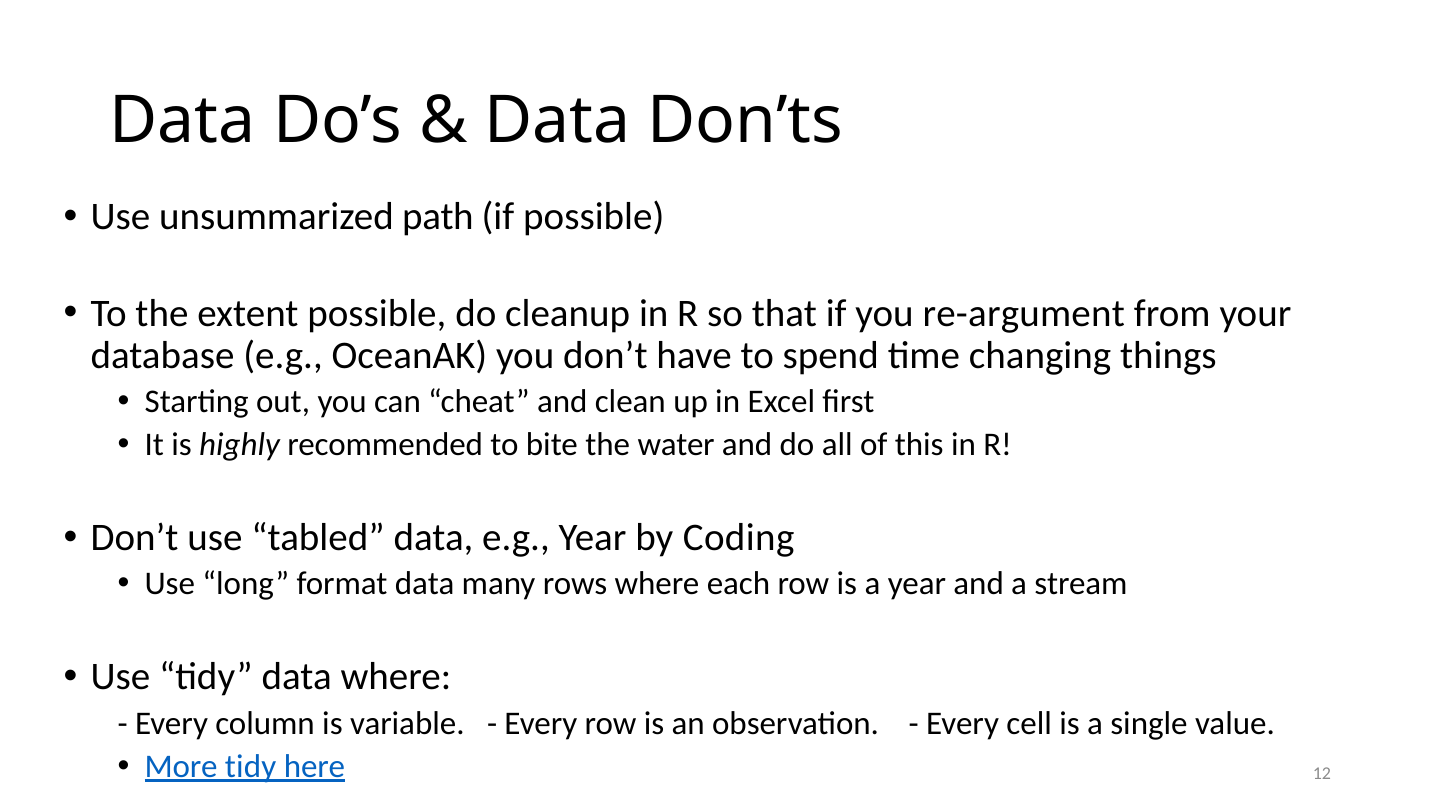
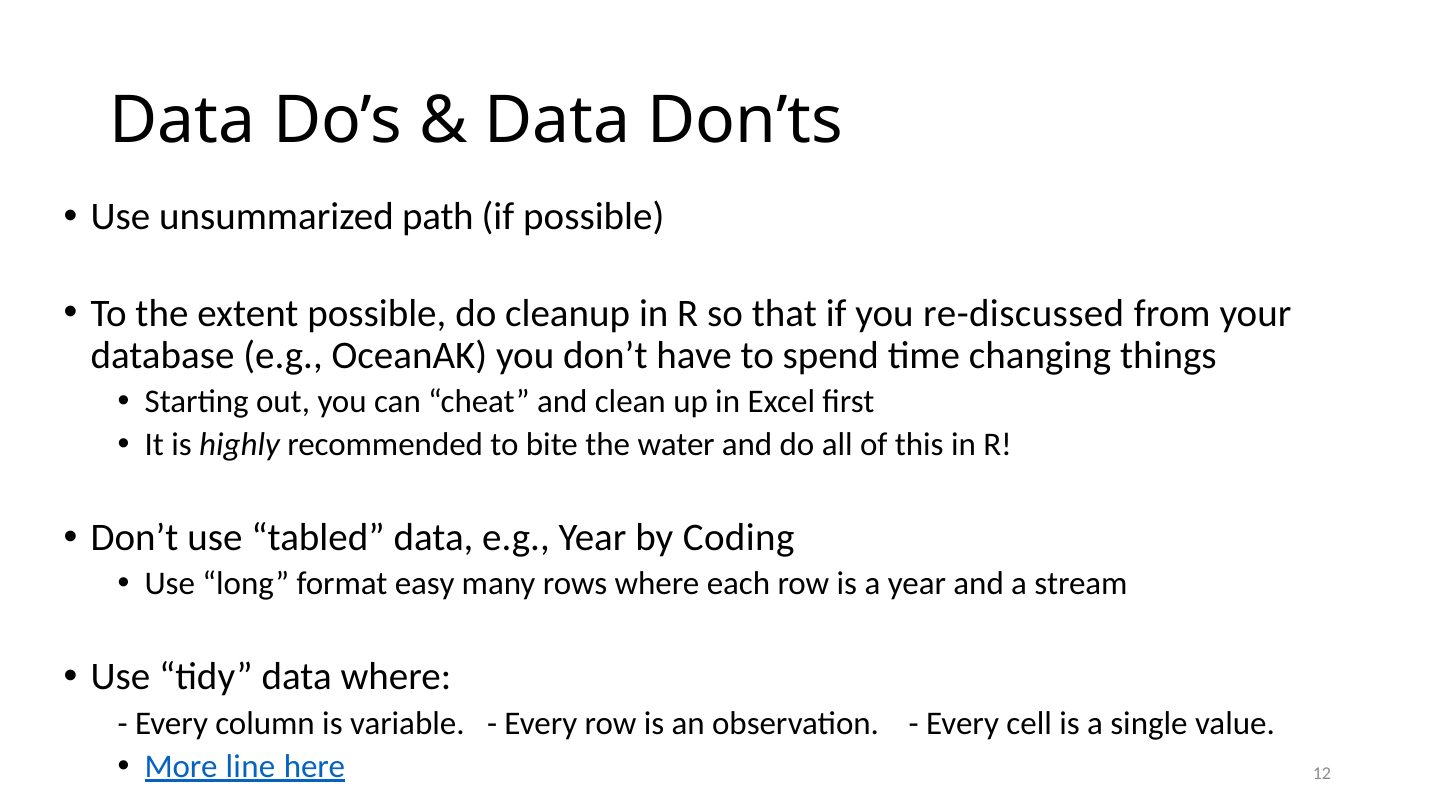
re-argument: re-argument -> re-discussed
format data: data -> easy
More tidy: tidy -> line
